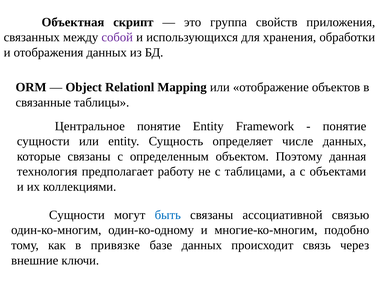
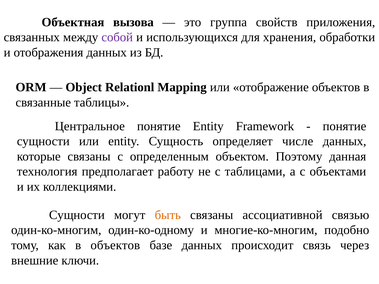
скрипт: скрипт -> вызова
быть colour: blue -> orange
в привязке: привязке -> объектов
